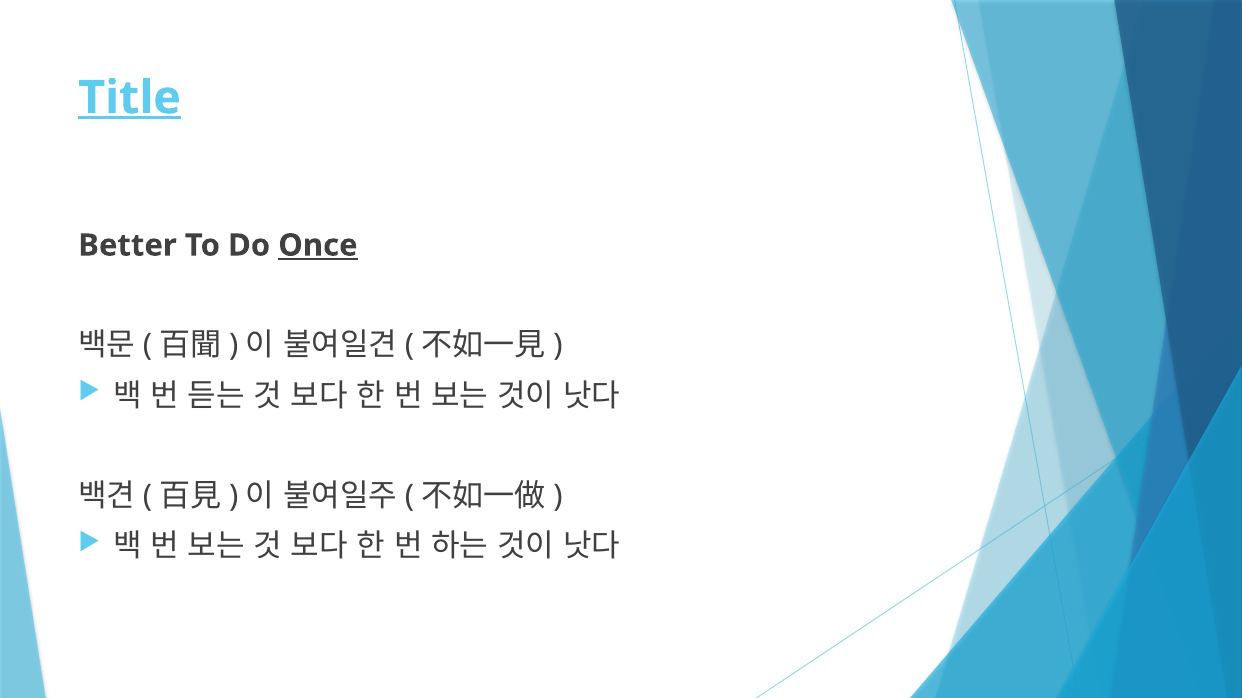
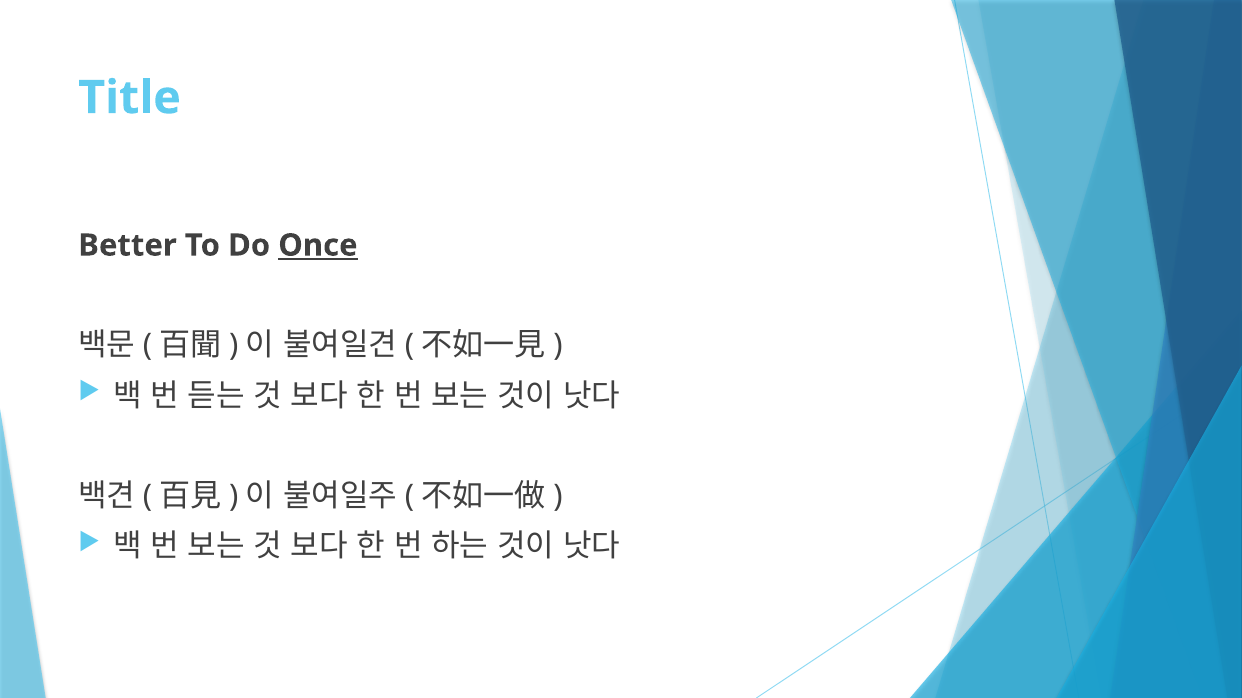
Title underline: present -> none
